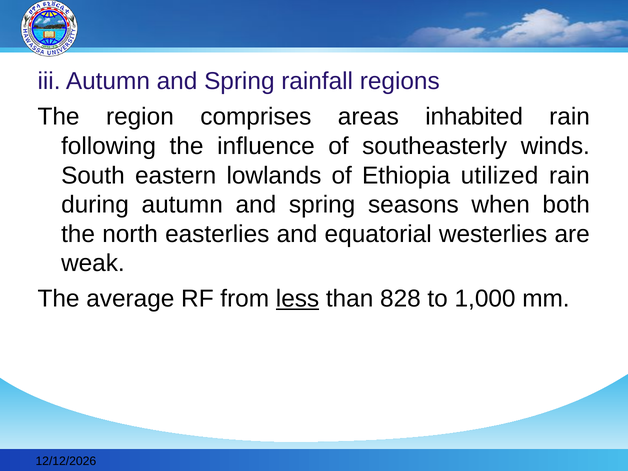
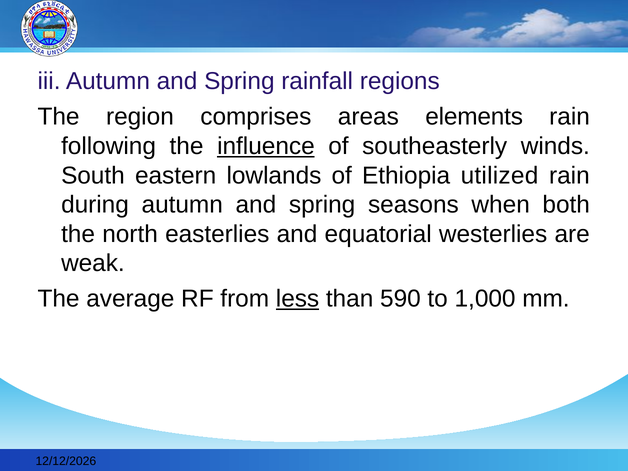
inhabited: inhabited -> elements
influence underline: none -> present
828: 828 -> 590
